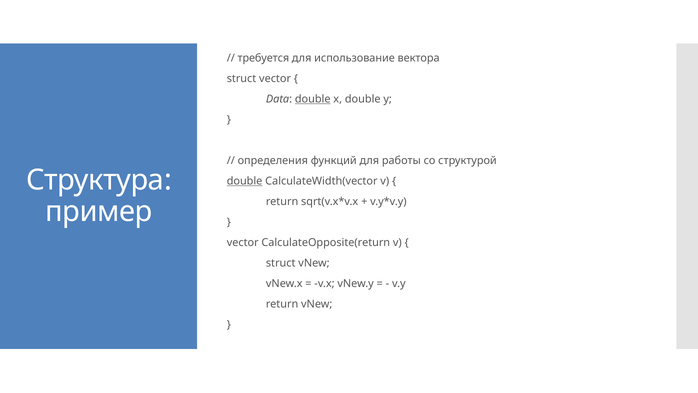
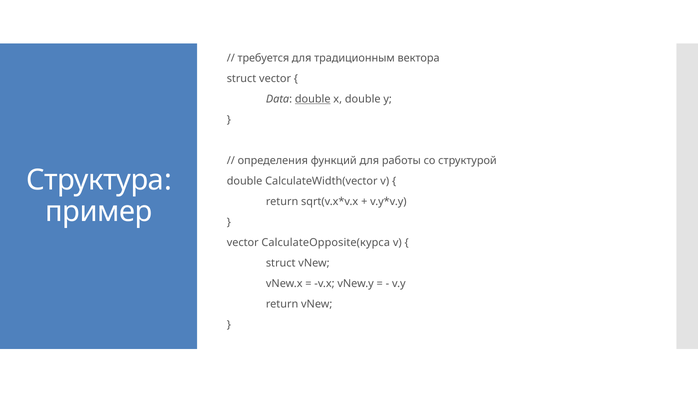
использование: использование -> традиционным
double at (245, 181) underline: present -> none
CalculateOpposite(return: CalculateOpposite(return -> CalculateOpposite(курса
